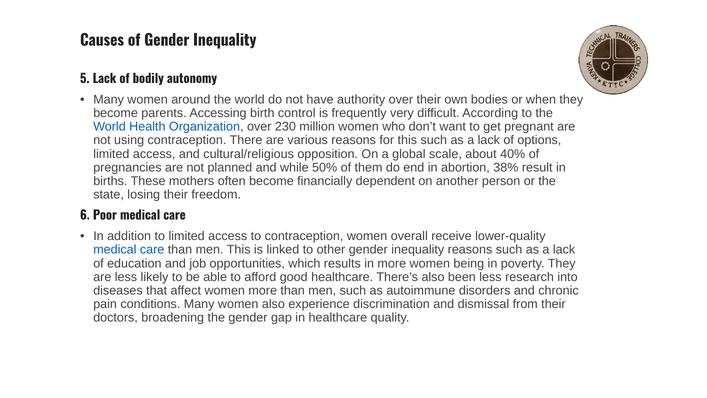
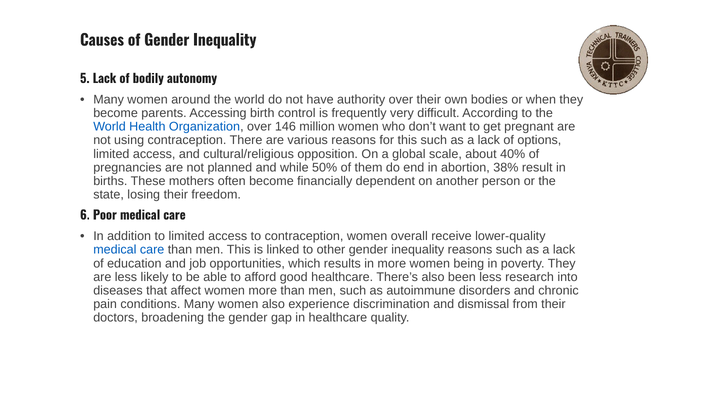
230: 230 -> 146
